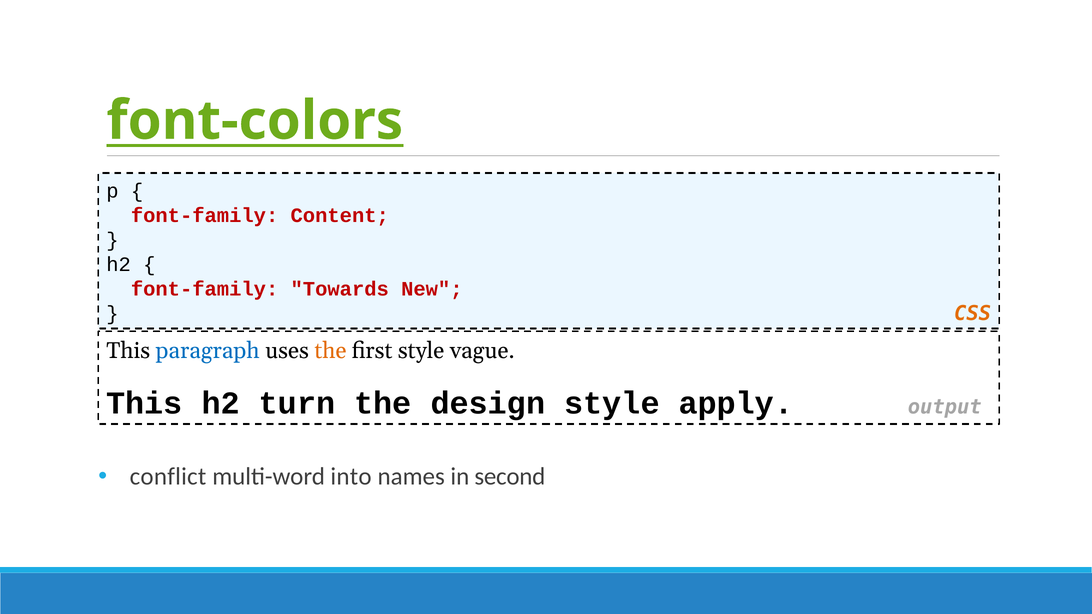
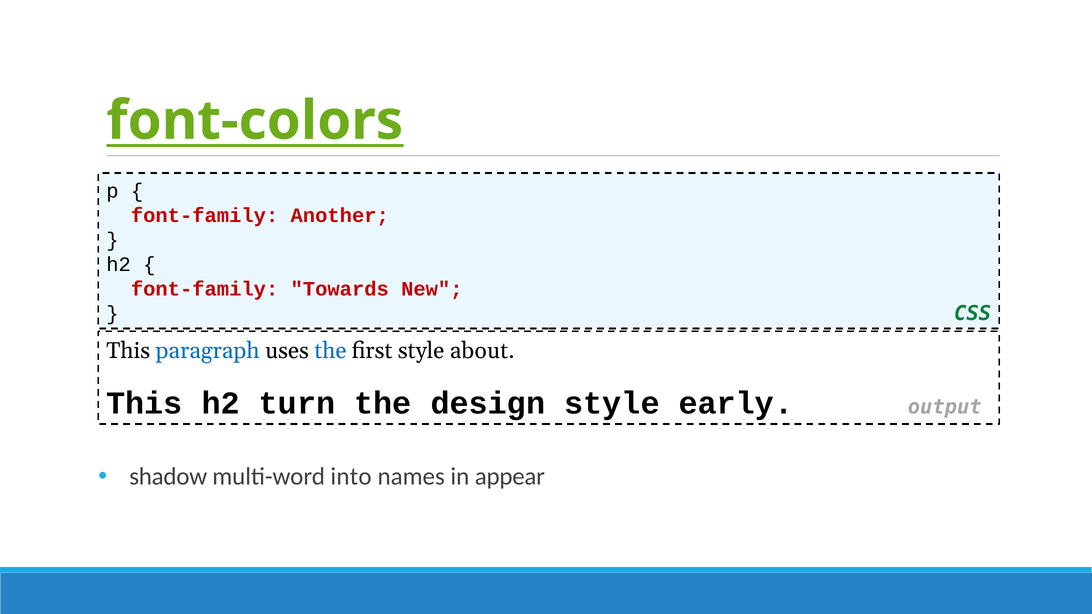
Content: Content -> Another
CSS colour: orange -> green
the at (330, 351) colour: orange -> blue
vague: vague -> about
apply: apply -> early
conflict: conflict -> shadow
second: second -> appear
